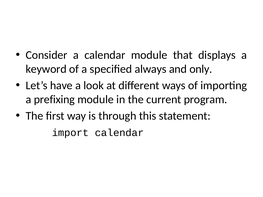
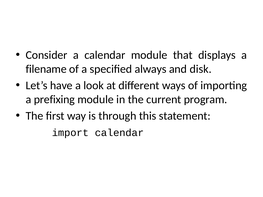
keyword: keyword -> filename
only: only -> disk
